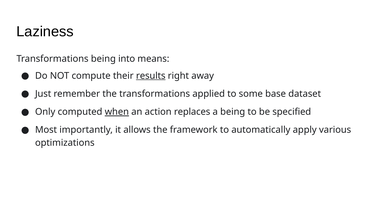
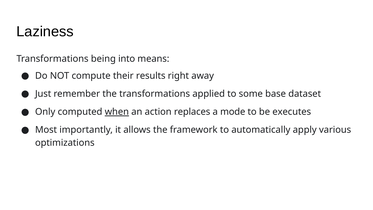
results underline: present -> none
a being: being -> mode
specified: specified -> executes
